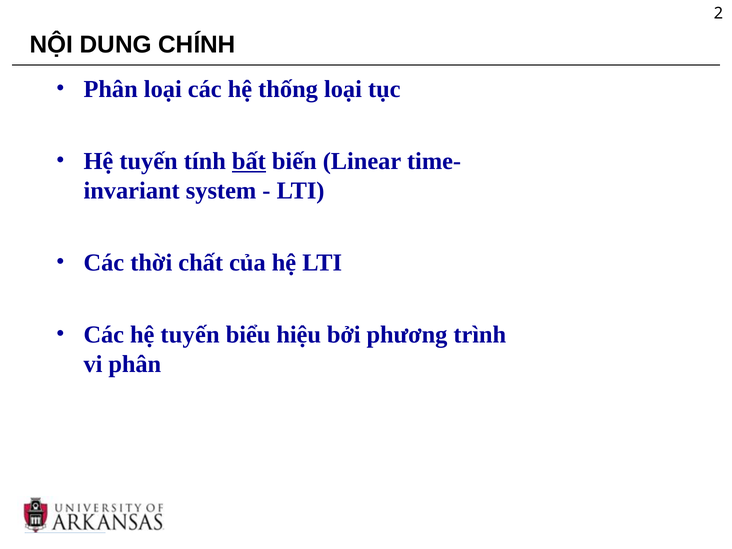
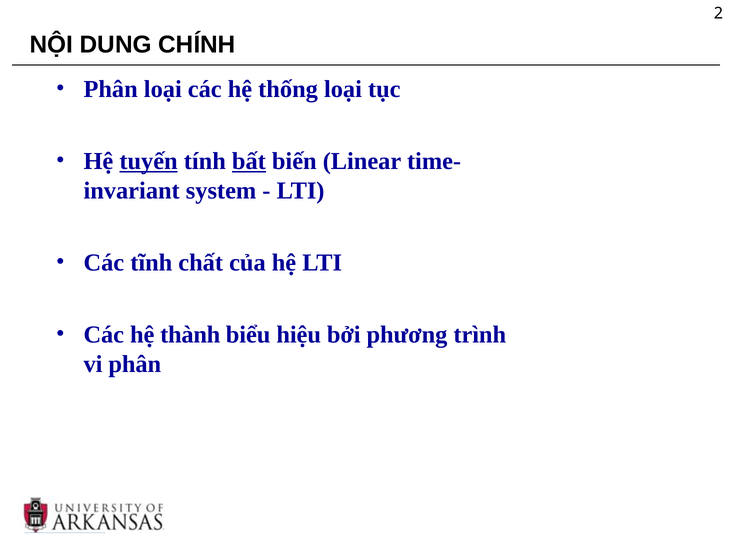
tuyến at (149, 161) underline: none -> present
thời: thời -> tĩnh
Các hệ tuyến: tuyến -> thành
